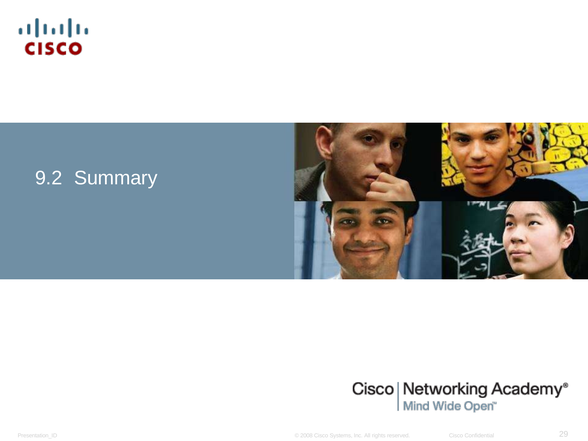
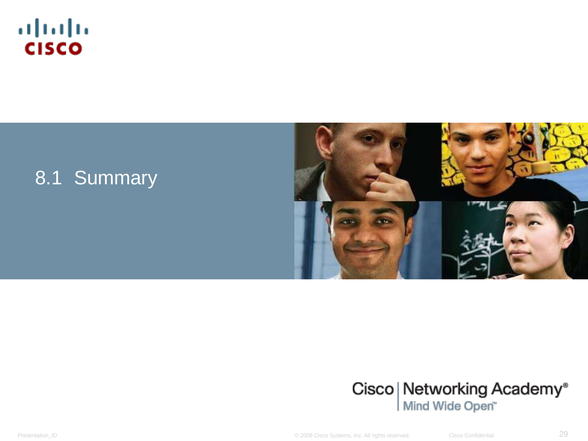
9.2: 9.2 -> 8.1
